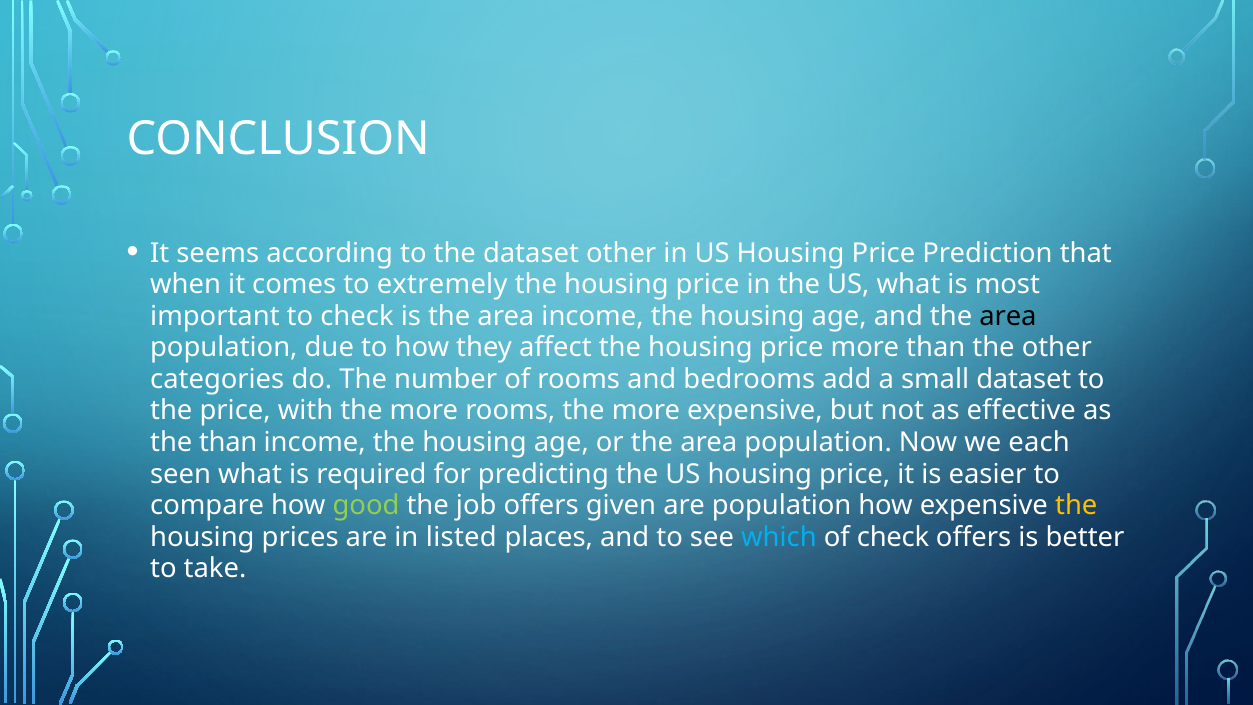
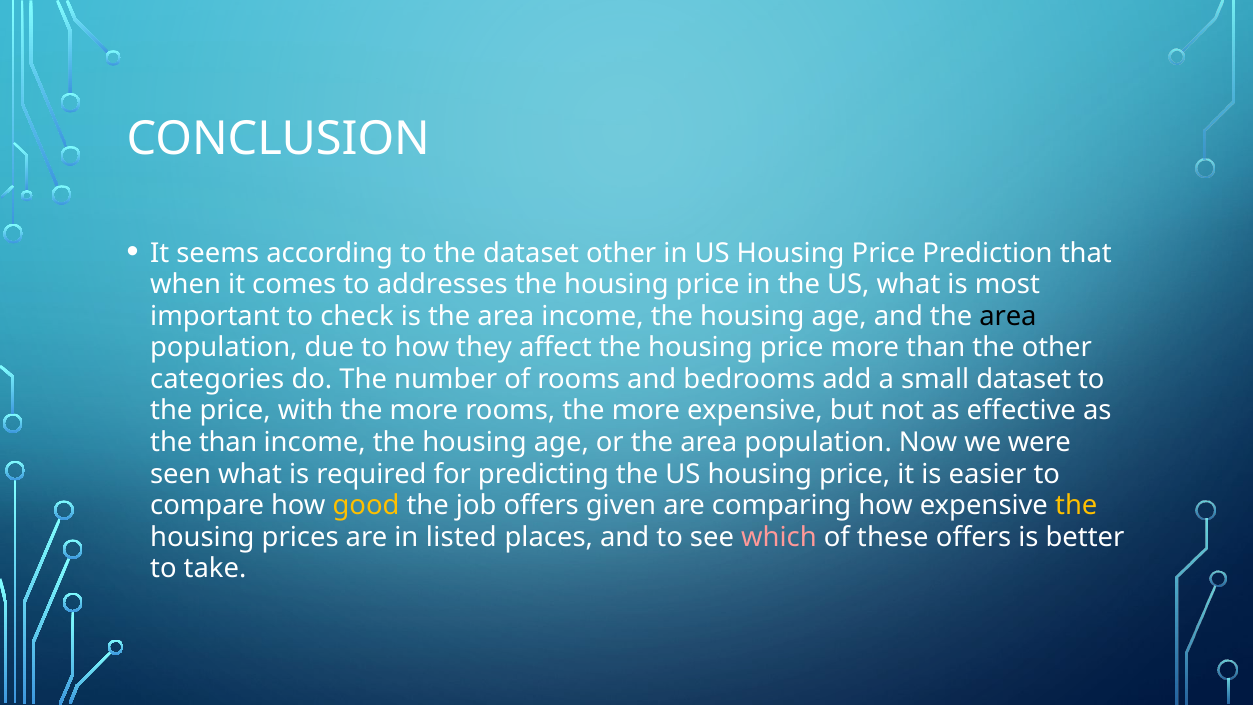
extremely: extremely -> addresses
each: each -> were
good colour: light green -> yellow
are population: population -> comparing
which colour: light blue -> pink
of check: check -> these
